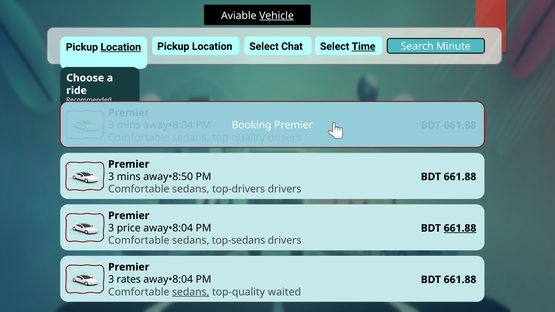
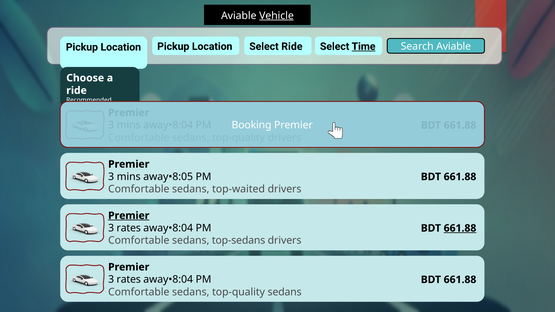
Select Chat: Chat -> Ride
Location at (121, 47) underline: present -> none
Search Minute: Minute -> Aviable
away•8:50: away•8:50 -> away•8:05
top-drivers: top-drivers -> top-waited
Premier at (129, 216) underline: none -> present
price at (129, 228): price -> rates
sedans at (191, 292) underline: present -> none
top-quality waited: waited -> sedans
